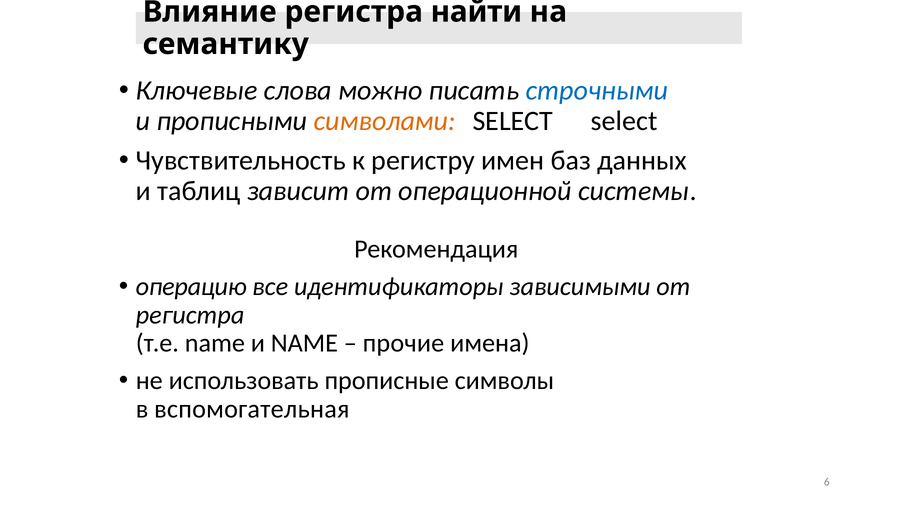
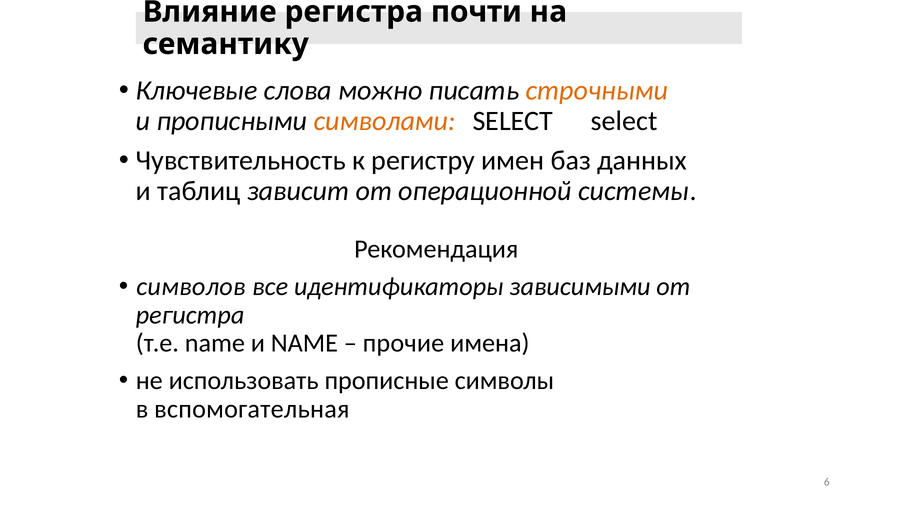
найти: найти -> почти
строчными colour: blue -> orange
операцию: операцию -> символов
